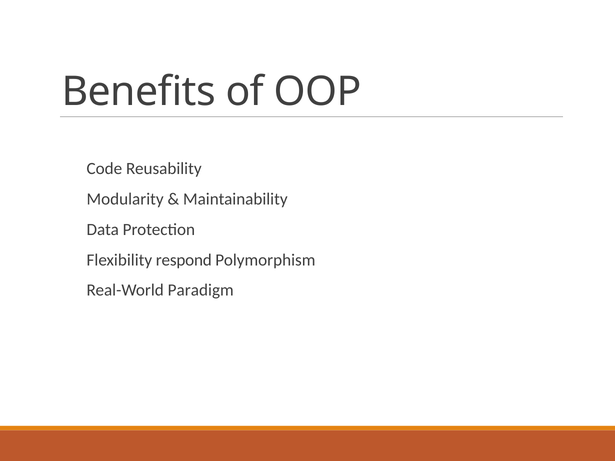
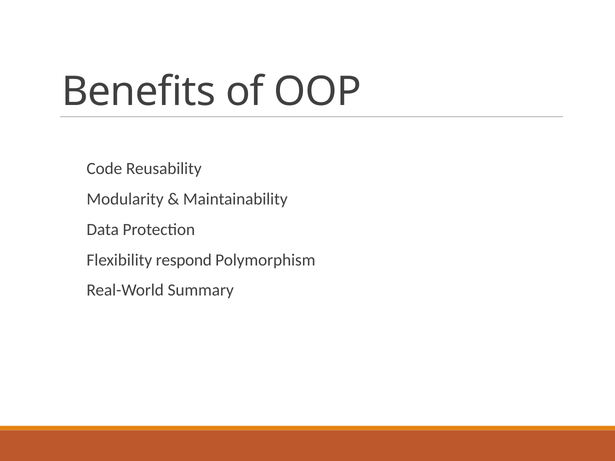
Paradigm: Paradigm -> Summary
